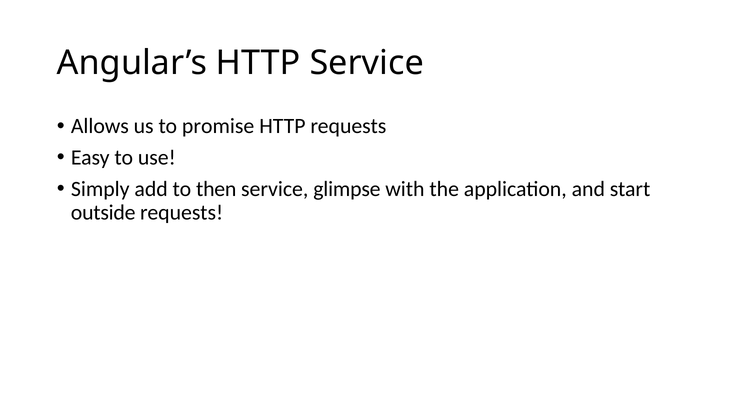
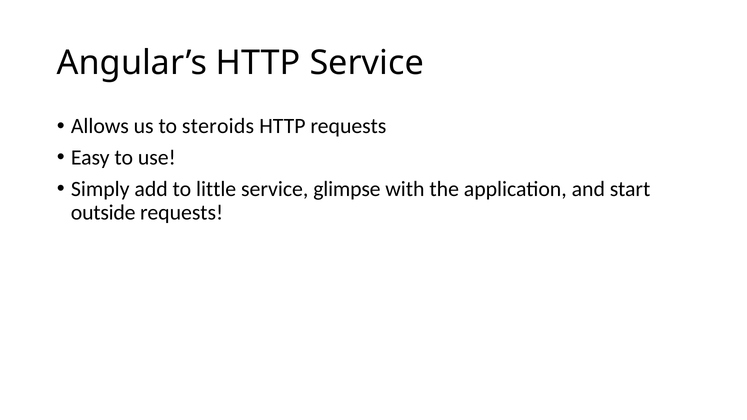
promise: promise -> steroids
then: then -> little
